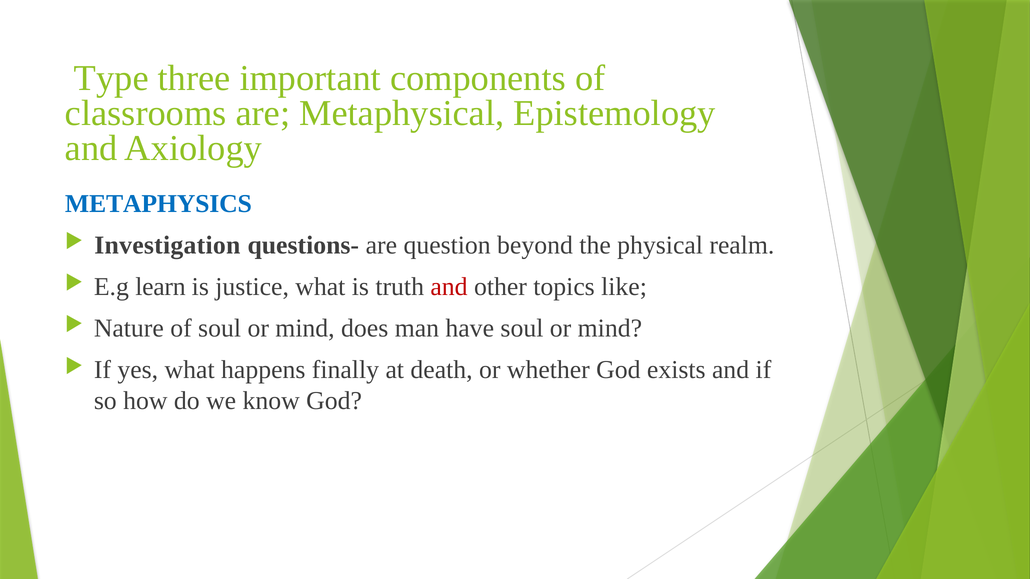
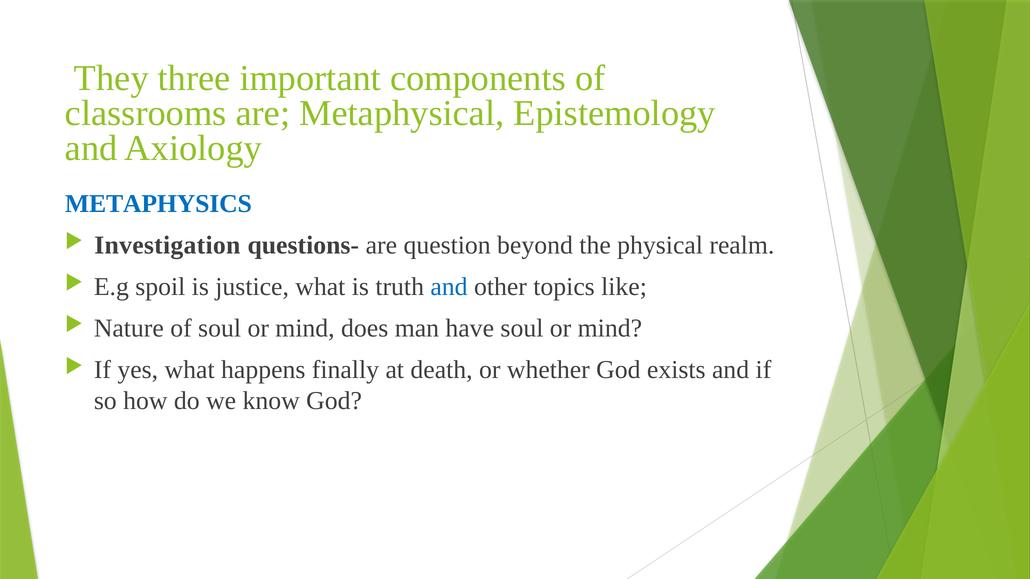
Type: Type -> They
learn: learn -> spoil
and at (449, 287) colour: red -> blue
